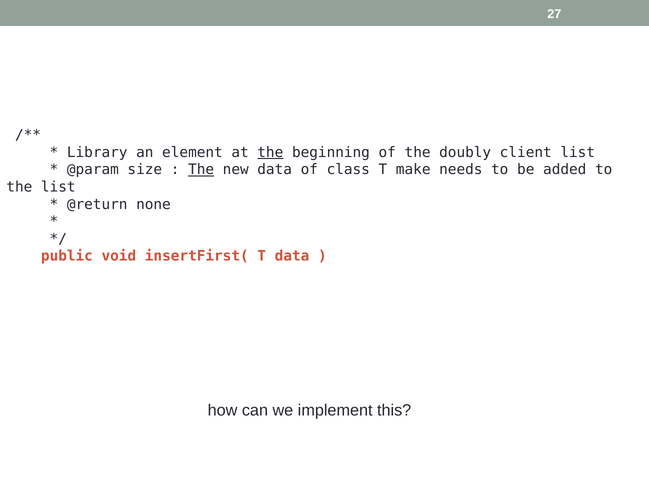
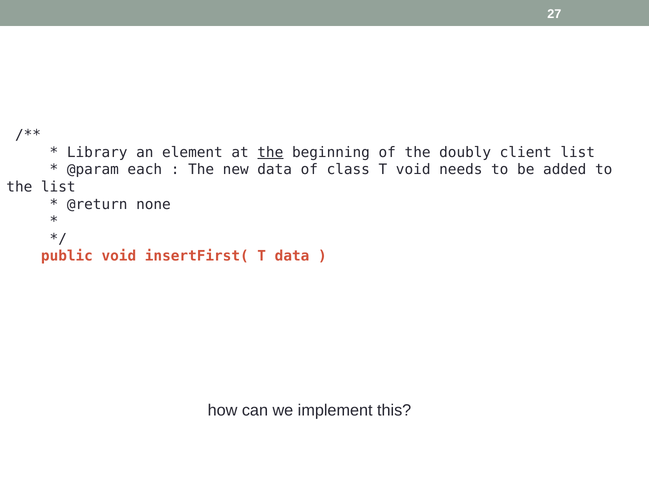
size: size -> each
The at (201, 170) underline: present -> none
T make: make -> void
